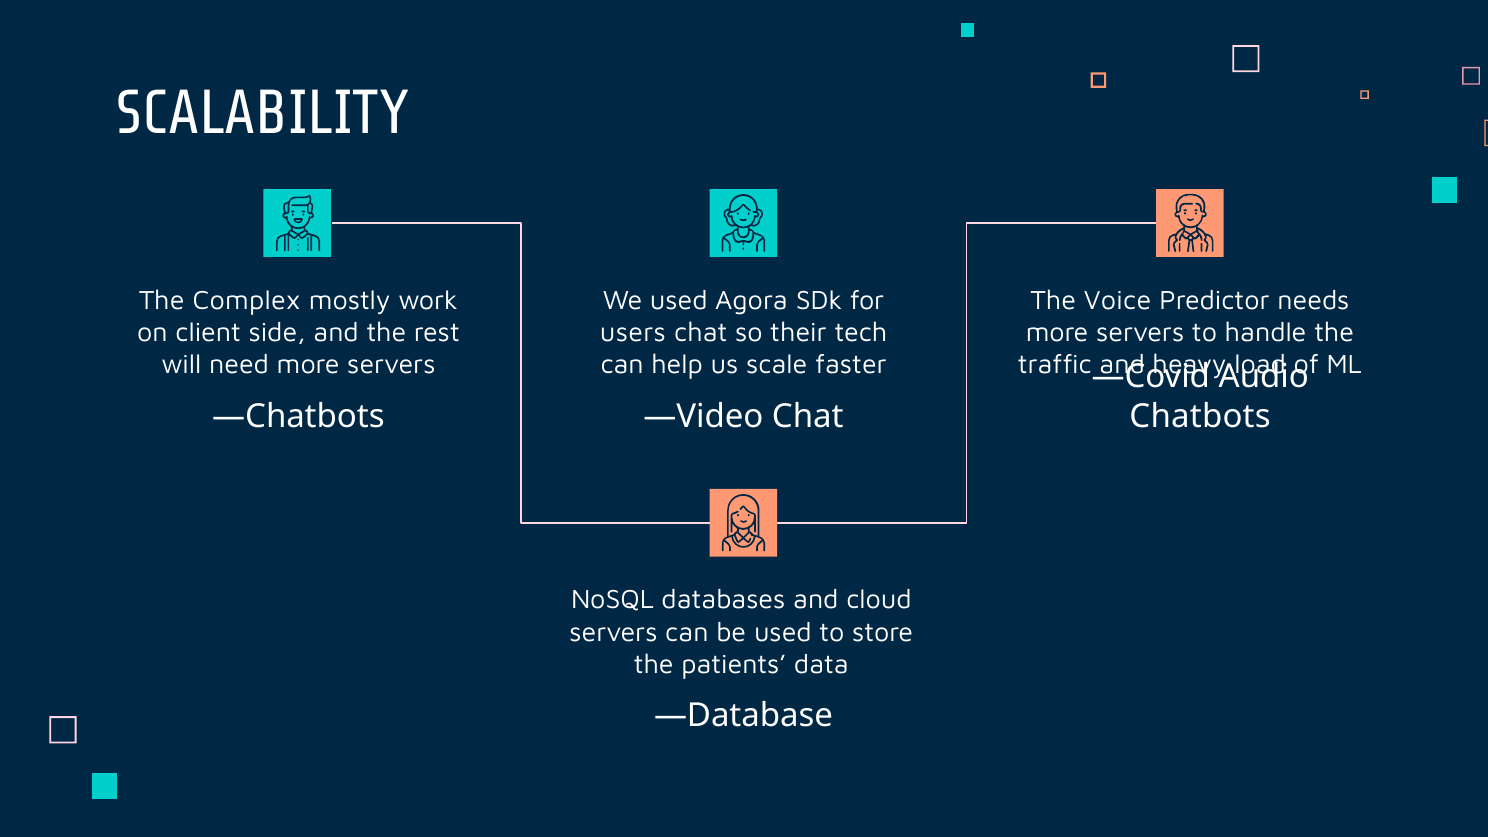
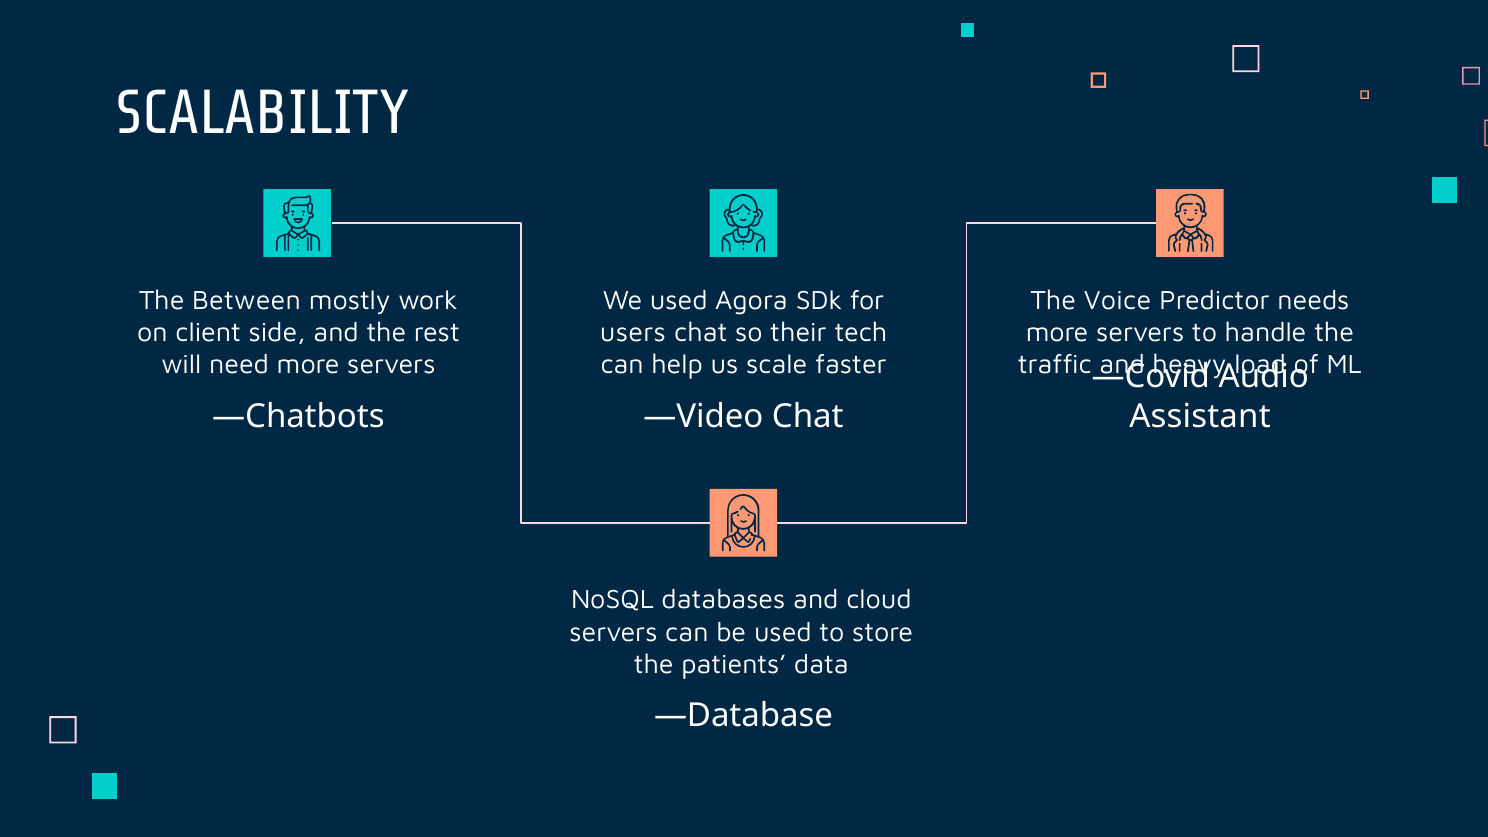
Complex: Complex -> Between
Chatbots: Chatbots -> Assistant
